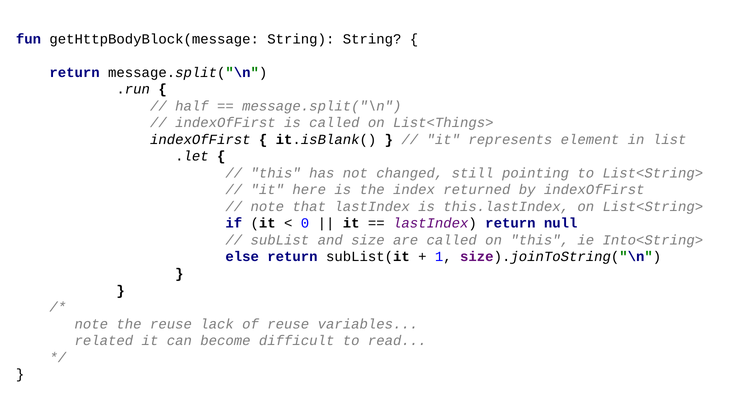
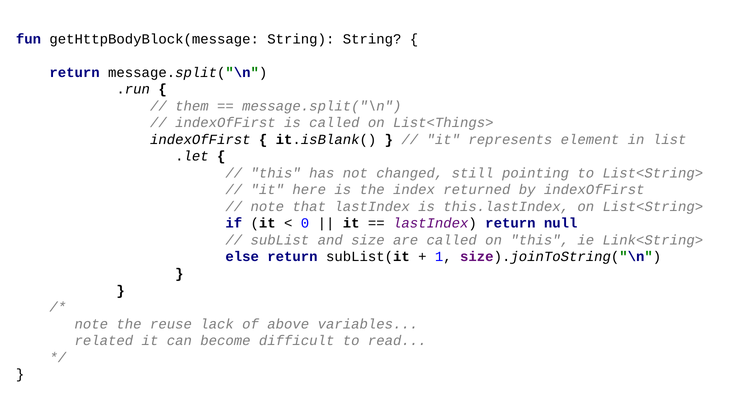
half: half -> them
Into<String>: Into<String> -> Link<String>
of reuse: reuse -> above
